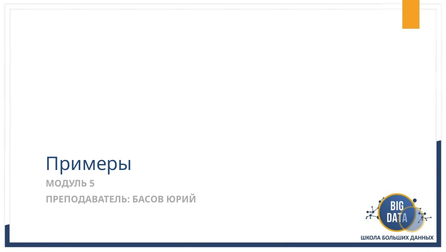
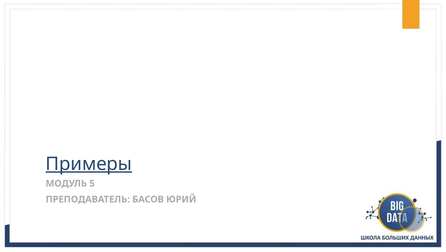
Примеры underline: none -> present
